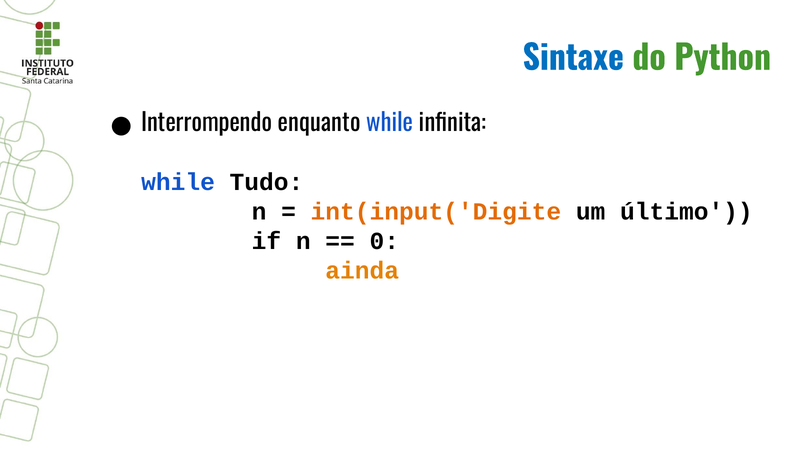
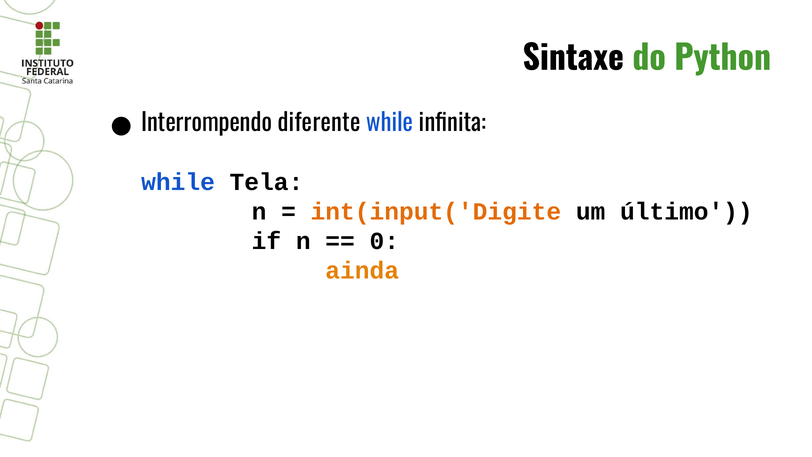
Sintaxe colour: blue -> black
enquanto: enquanto -> diferente
Tudo: Tudo -> Tela
